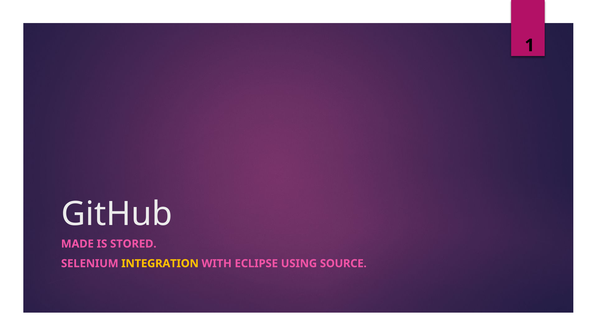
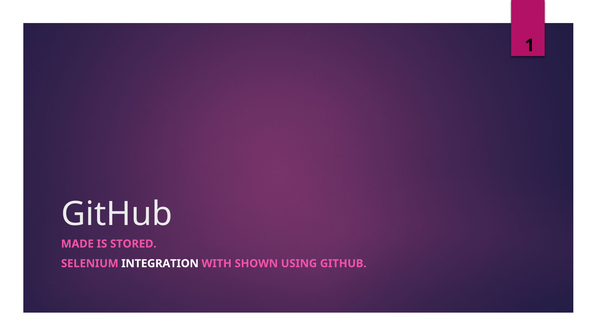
INTEGRATION colour: yellow -> white
ECLIPSE: ECLIPSE -> SHOWN
USING SOURCE: SOURCE -> GITHUB
